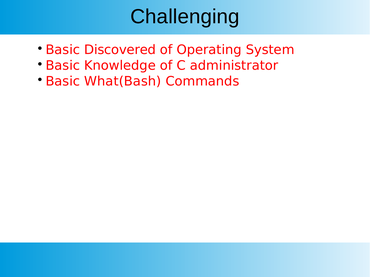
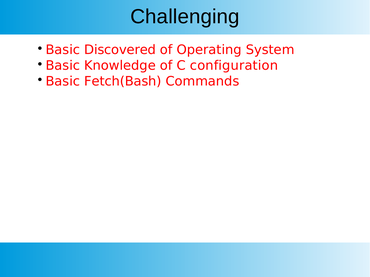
administrator: administrator -> configuration
What(Bash: What(Bash -> Fetch(Bash
